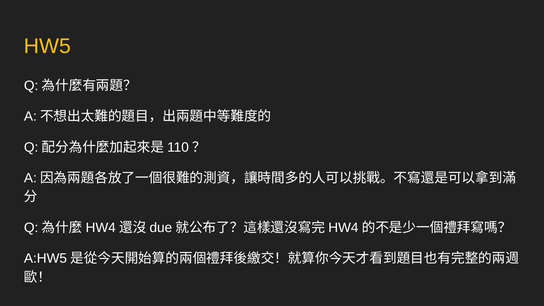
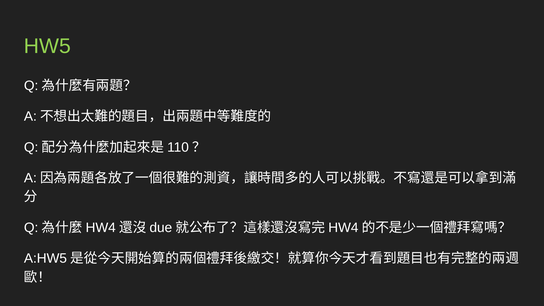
HW5 colour: yellow -> light green
